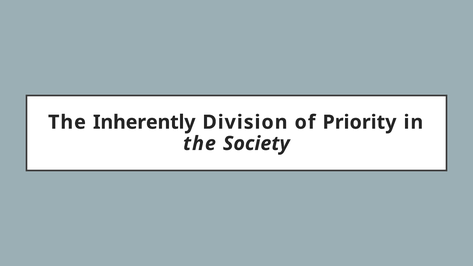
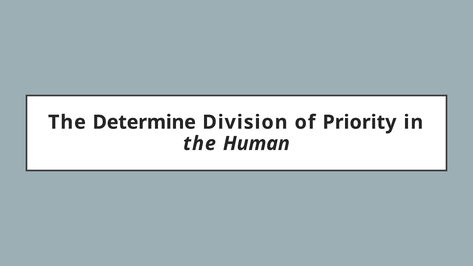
Inherently: Inherently -> Determine
Society: Society -> Human
